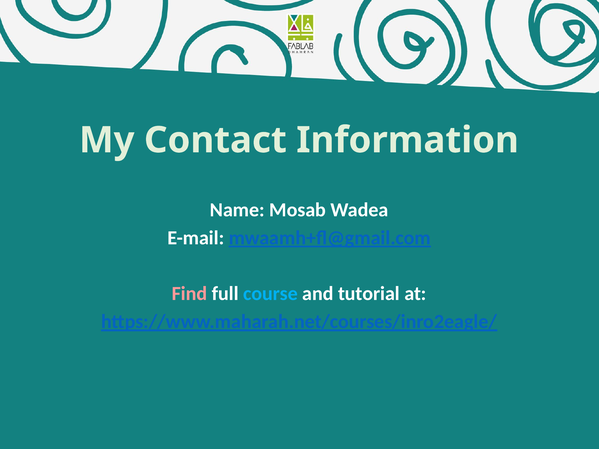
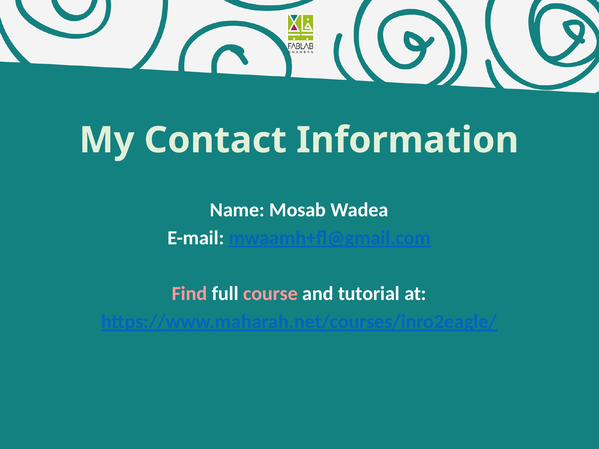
course colour: light blue -> pink
